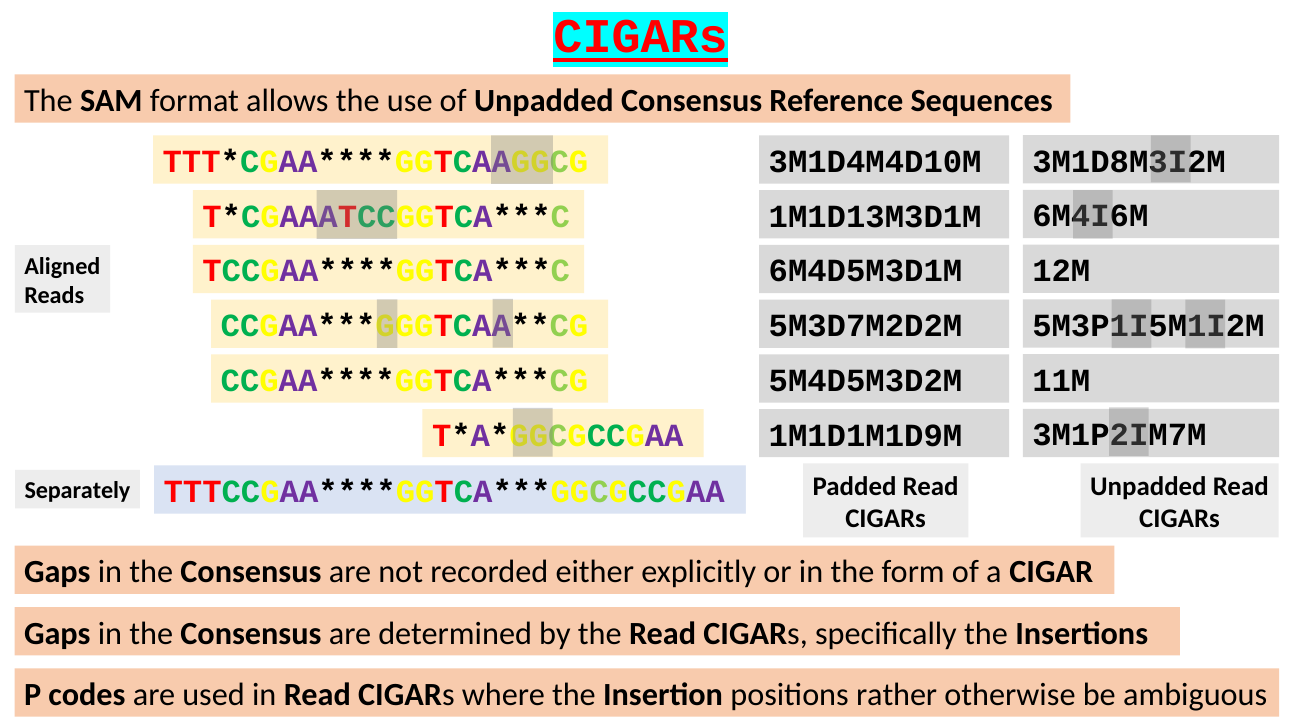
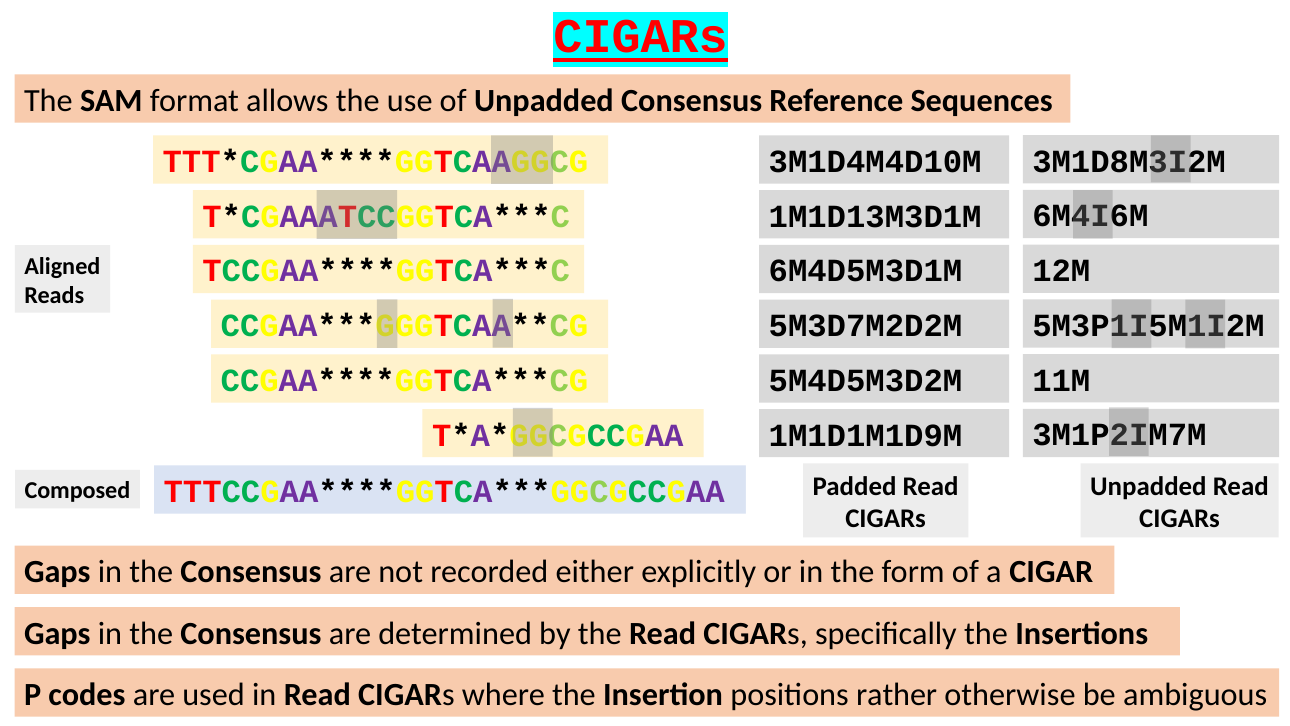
Separately: Separately -> Composed
